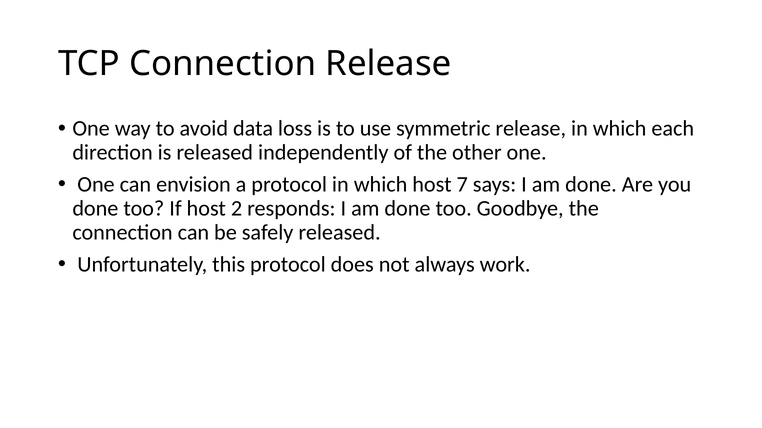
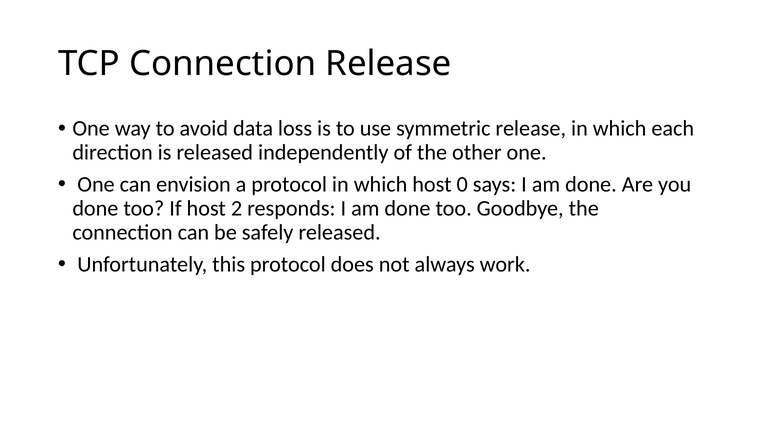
7: 7 -> 0
